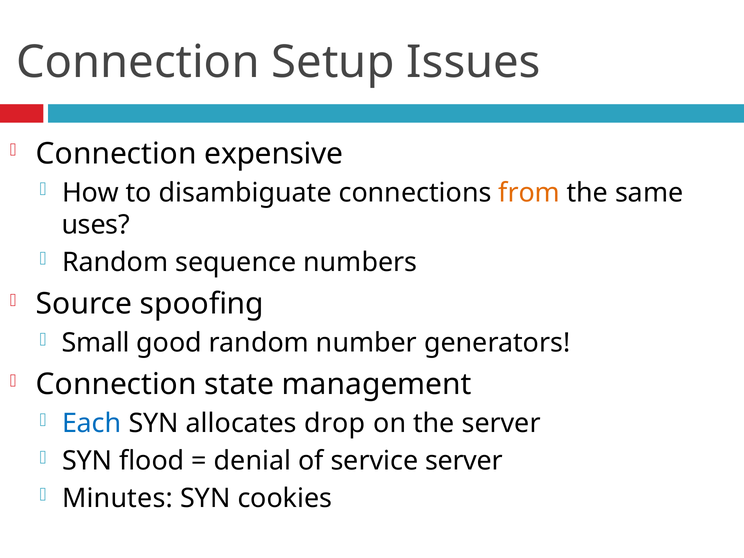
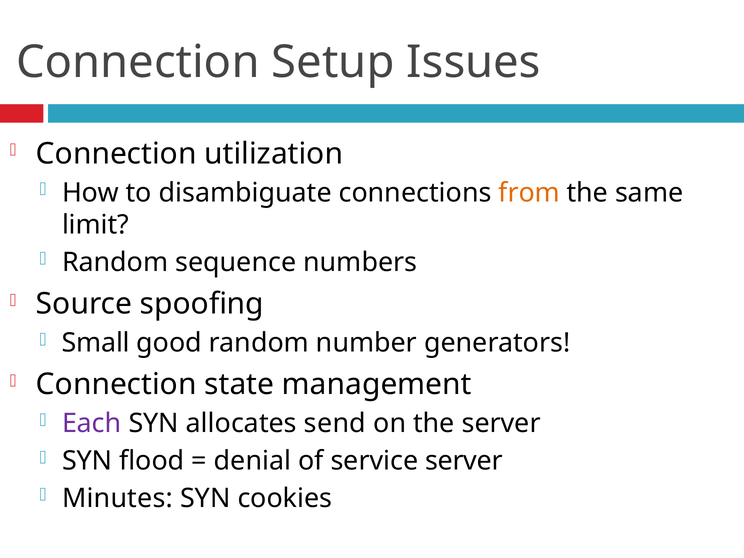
expensive: expensive -> utilization
uses: uses -> limit
Each colour: blue -> purple
drop: drop -> send
